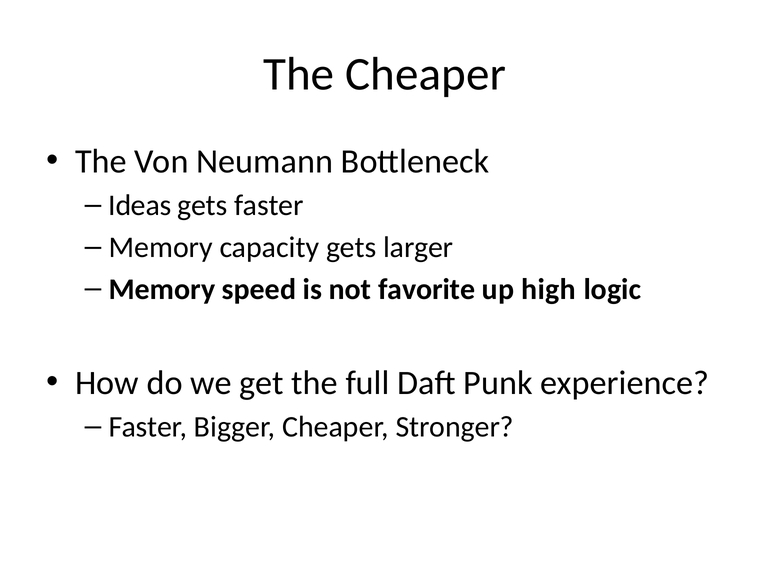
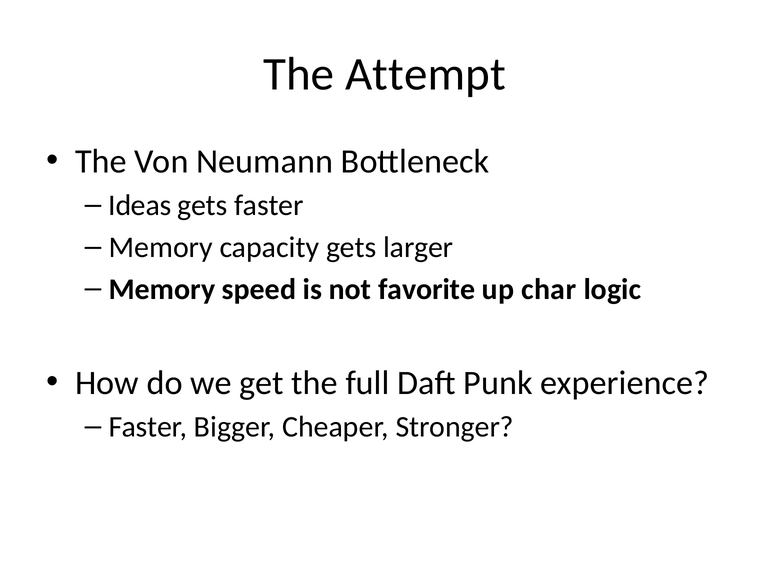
The Cheaper: Cheaper -> Attempt
high: high -> char
